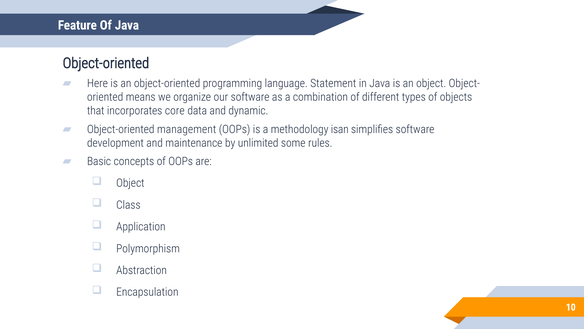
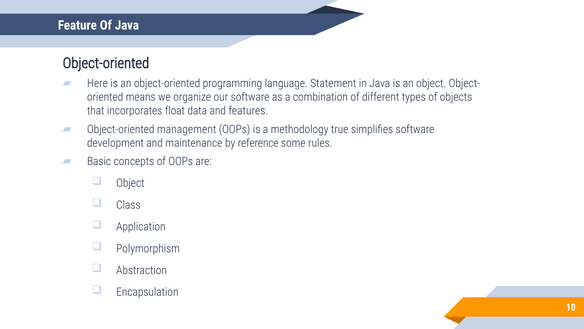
core: core -> float
dynamic: dynamic -> features
isan: isan -> true
unlimited: unlimited -> reference
